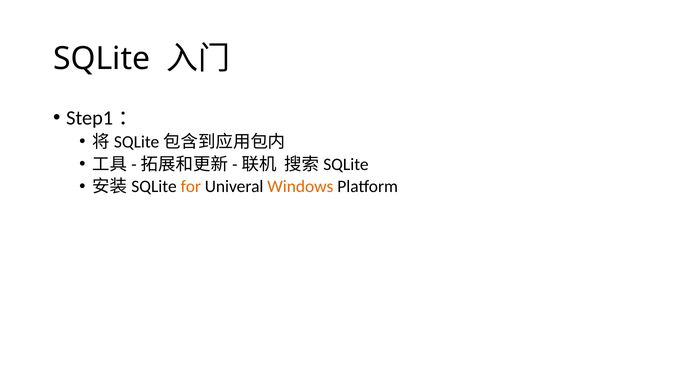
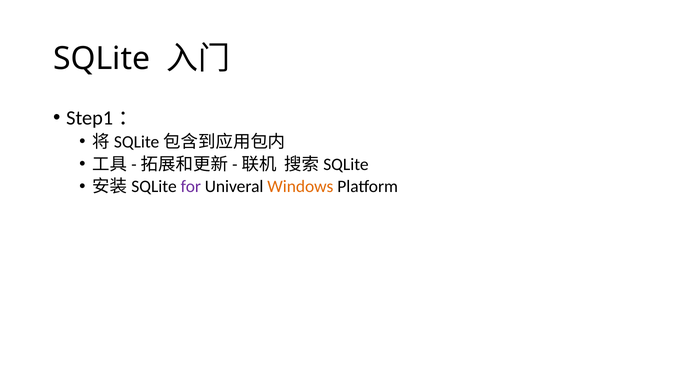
for colour: orange -> purple
